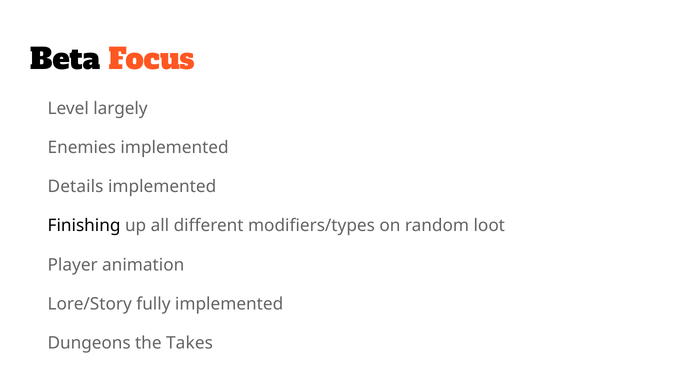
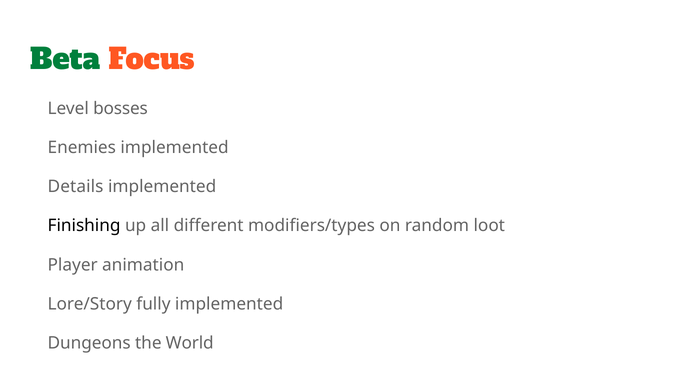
Beta colour: black -> green
largely: largely -> bosses
Takes: Takes -> World
